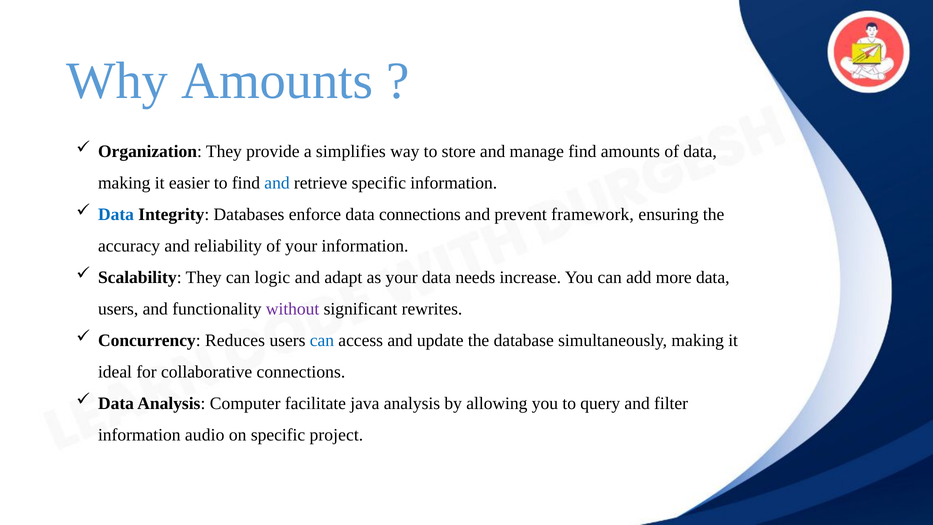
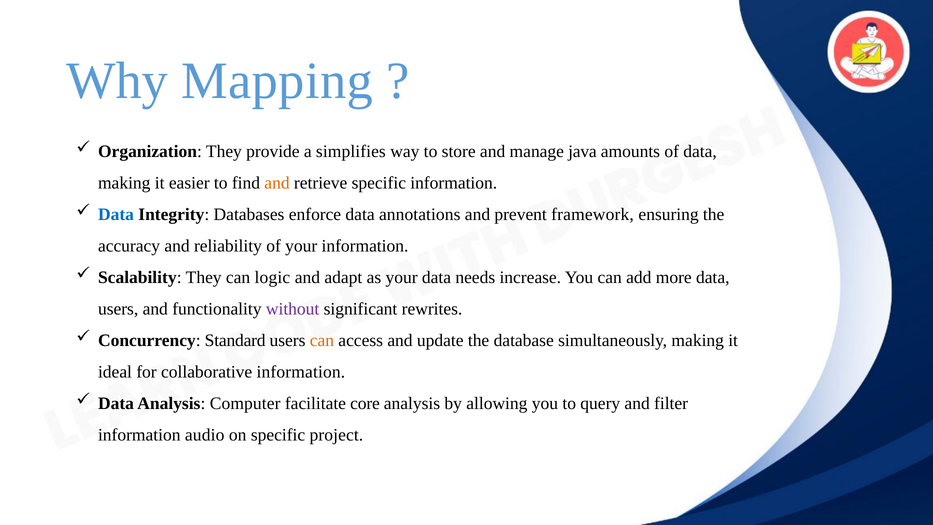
Why Amounts: Amounts -> Mapping
manage find: find -> java
and at (277, 183) colour: blue -> orange
data connections: connections -> annotations
Reduces: Reduces -> Standard
can at (322, 340) colour: blue -> orange
collaborative connections: connections -> information
java: java -> core
